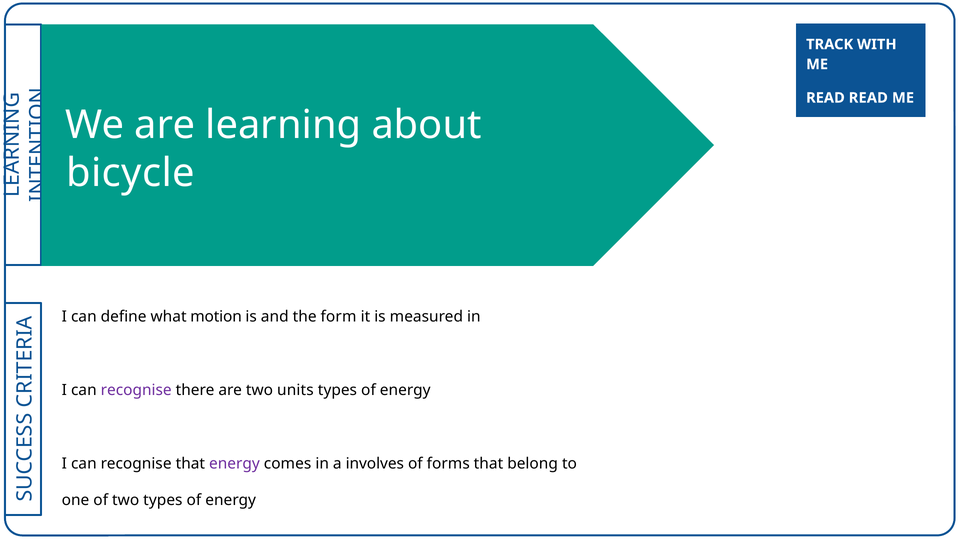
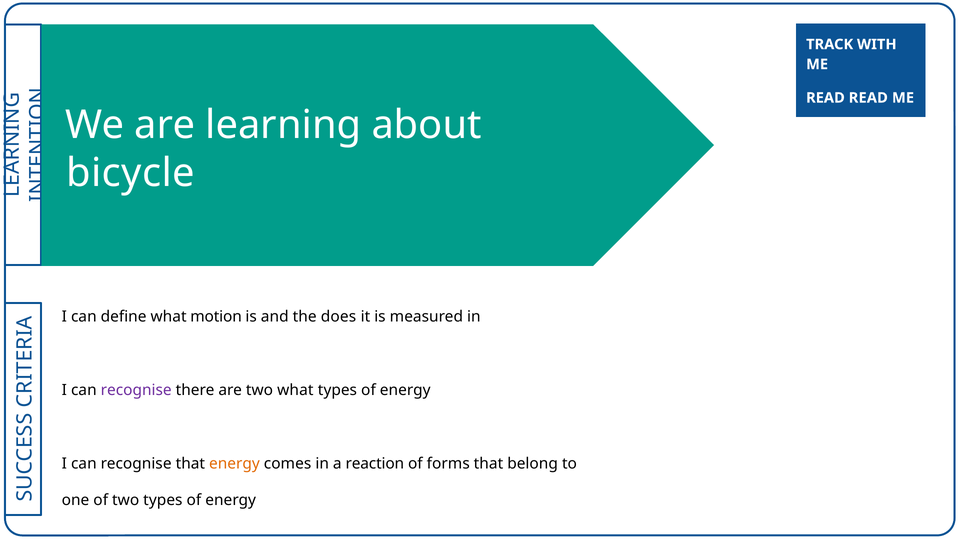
form: form -> does
two units: units -> what
energy at (234, 463) colour: purple -> orange
involves: involves -> reaction
